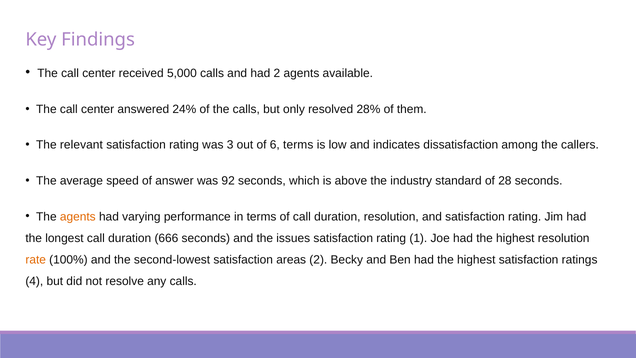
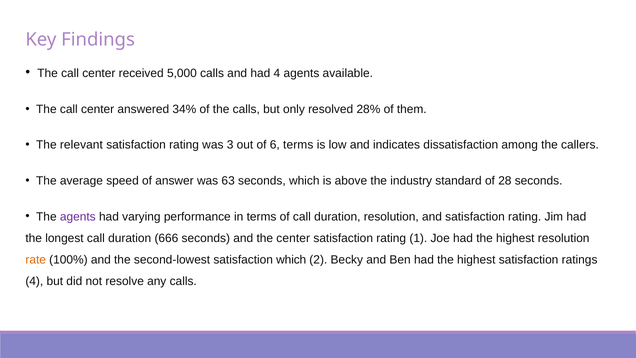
had 2: 2 -> 4
24%: 24% -> 34%
92: 92 -> 63
agents at (78, 216) colour: orange -> purple
the issues: issues -> center
satisfaction areas: areas -> which
